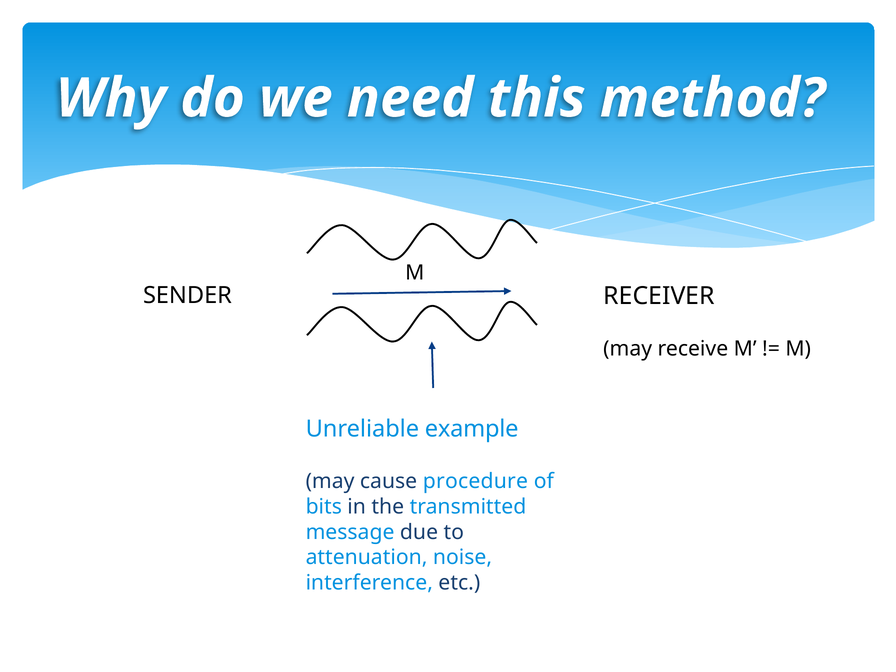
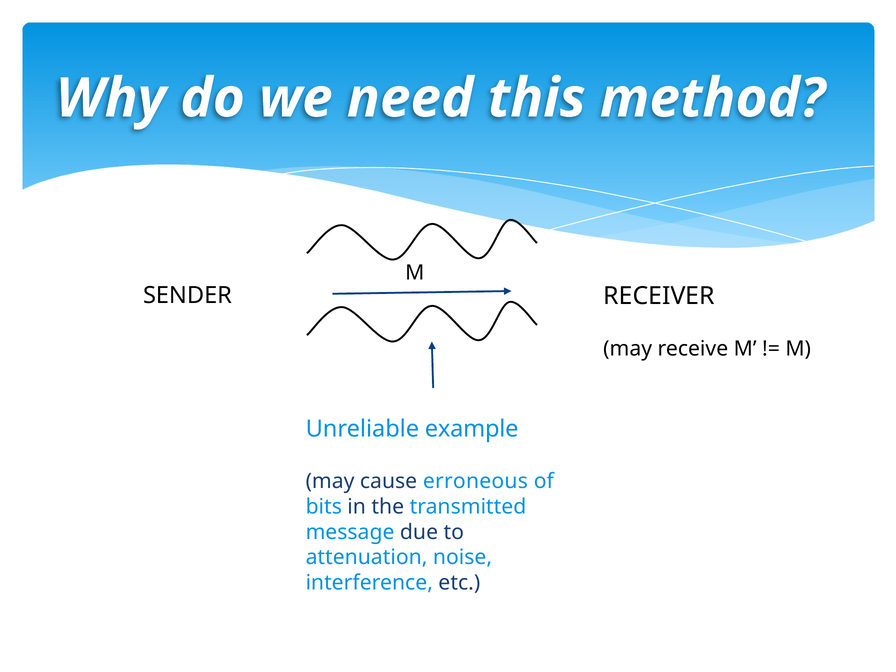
procedure: procedure -> erroneous
